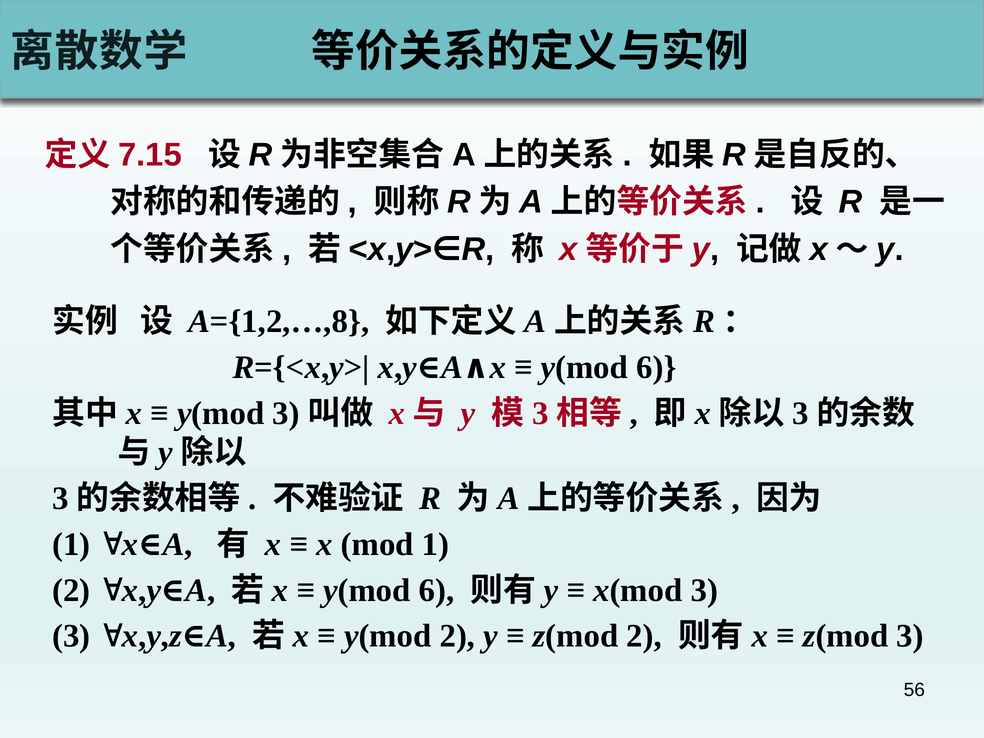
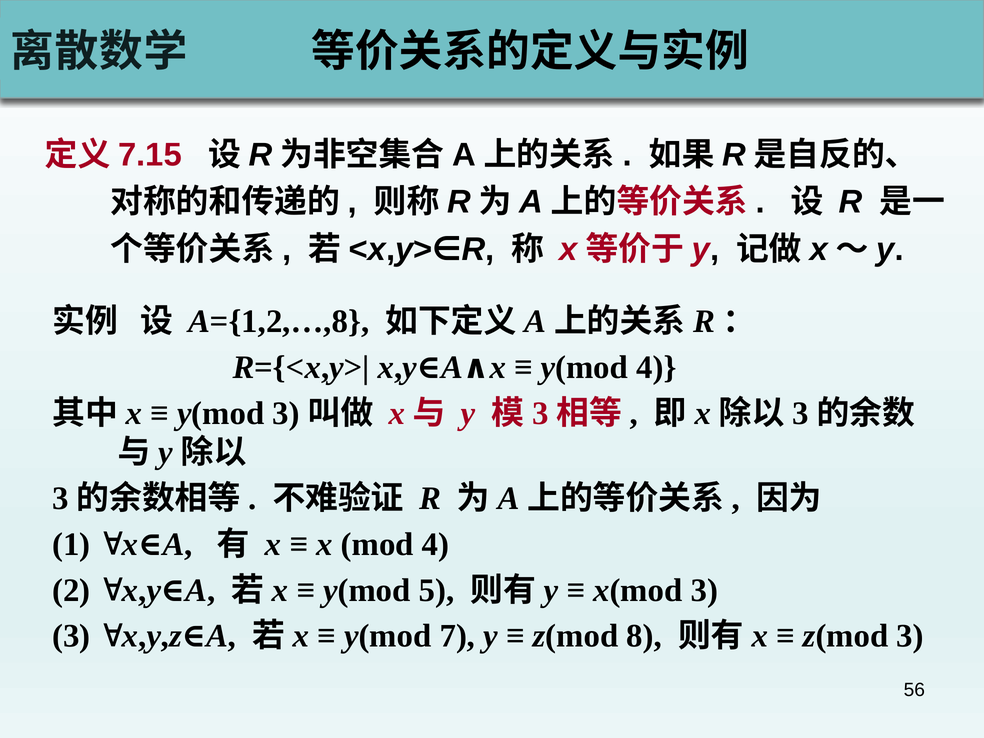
6 at (656, 367): 6 -> 4
mod 1: 1 -> 4
6 at (437, 590): 6 -> 5
y(mod 2: 2 -> 7
z(mod 2: 2 -> 8
